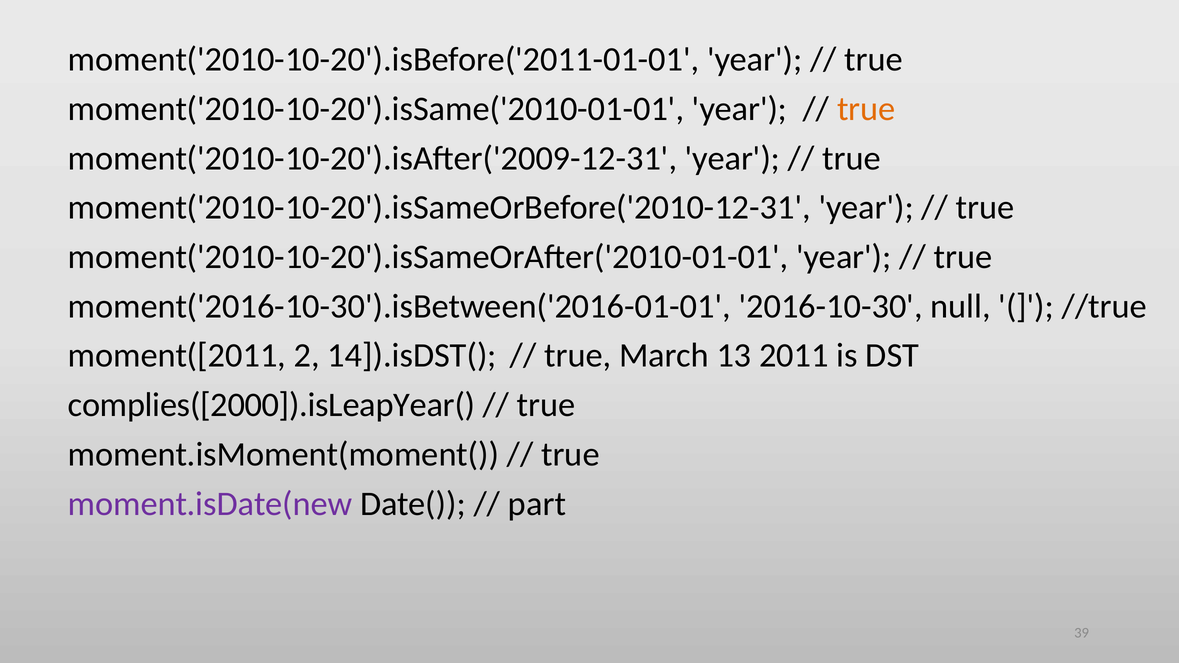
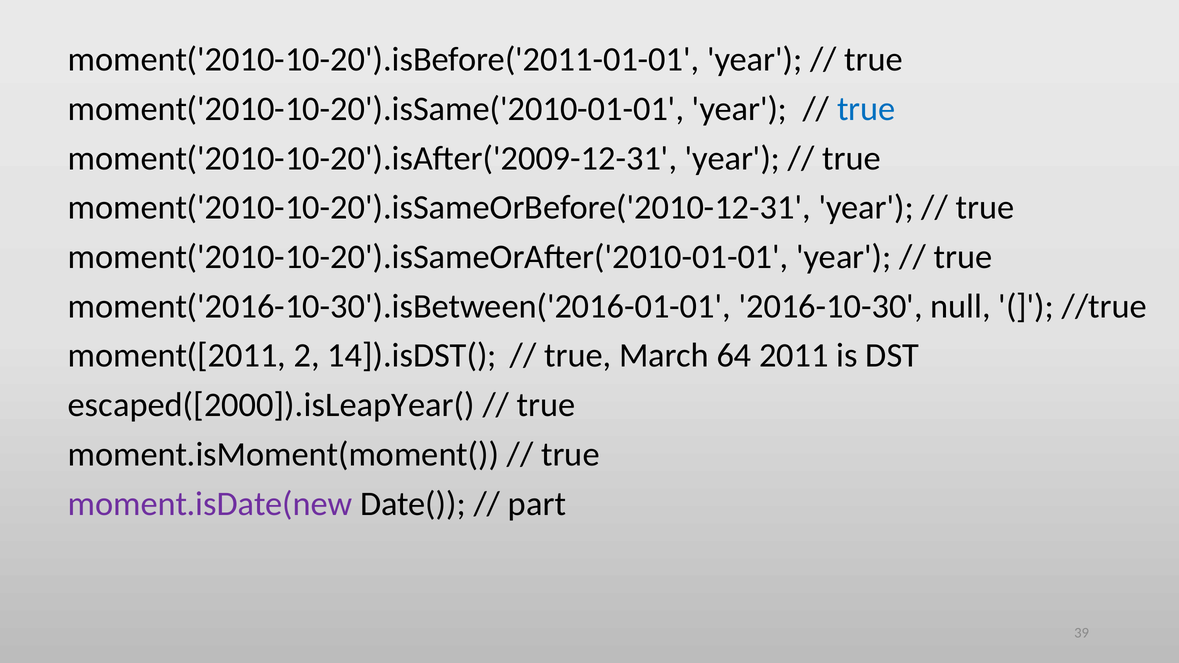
true at (866, 109) colour: orange -> blue
13: 13 -> 64
complies([2000]).isLeapYear(: complies([2000]).isLeapYear( -> escaped([2000]).isLeapYear(
